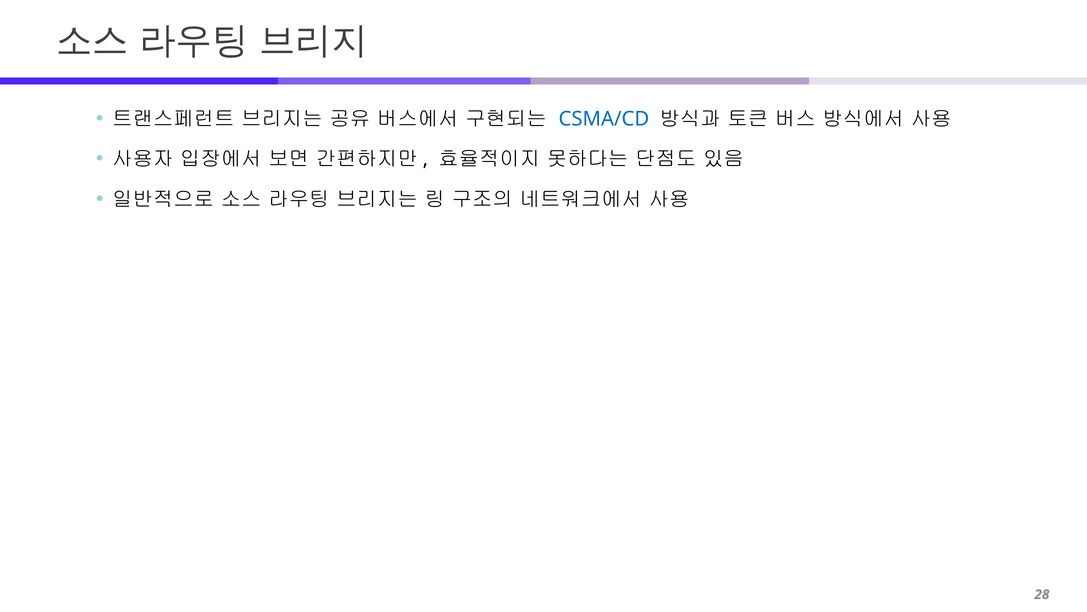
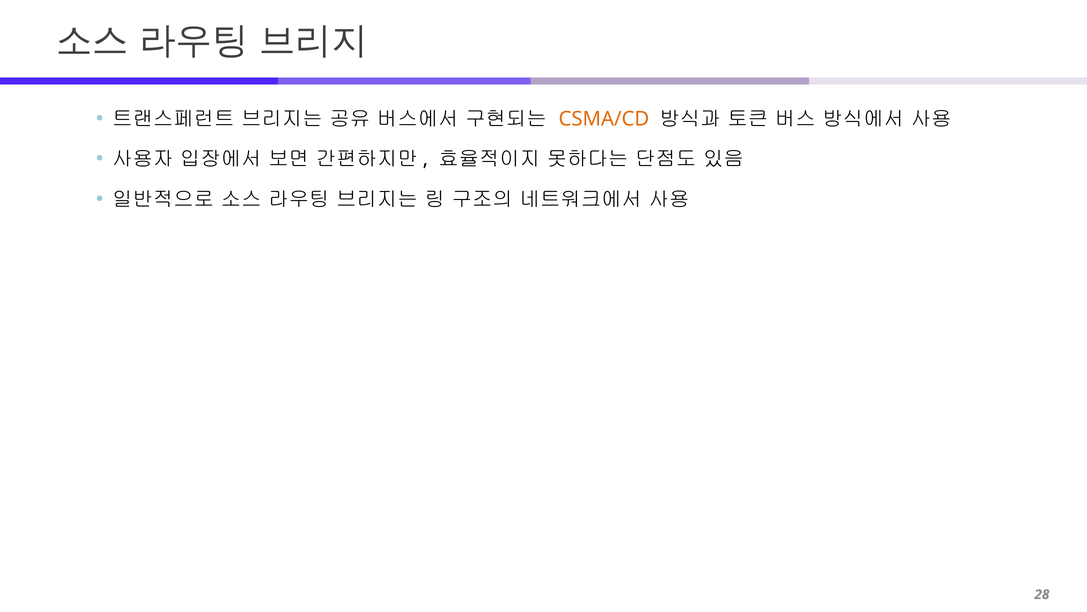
CSMA/CD colour: blue -> orange
